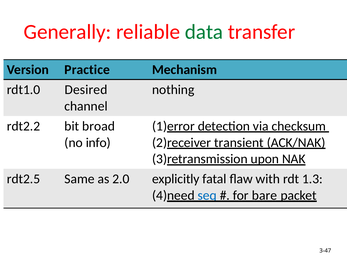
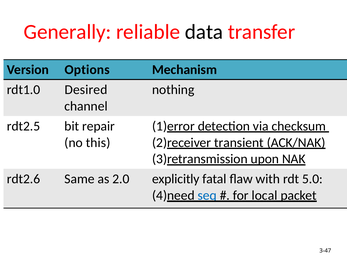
data colour: green -> black
Practice: Practice -> Options
rdt2.2: rdt2.2 -> rdt2.5
broad: broad -> repair
info: info -> this
rdt2.5: rdt2.5 -> rdt2.6
1.3: 1.3 -> 5.0
bare: bare -> local
